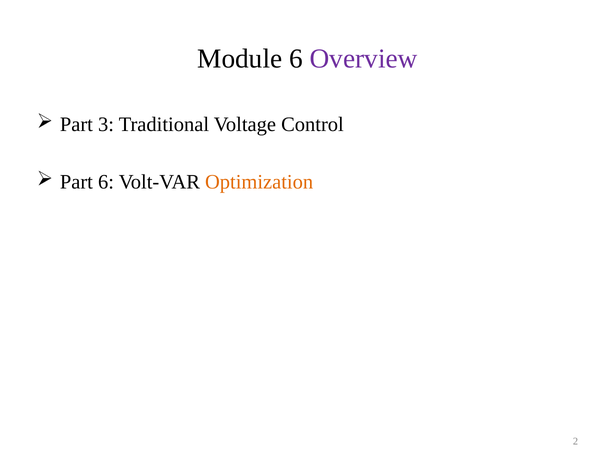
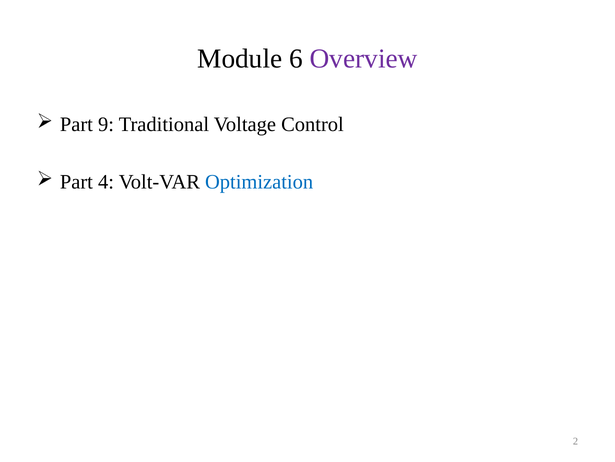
3: 3 -> 9
Part 6: 6 -> 4
Optimization colour: orange -> blue
